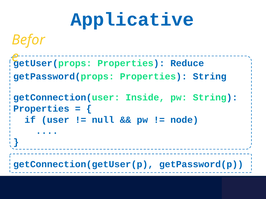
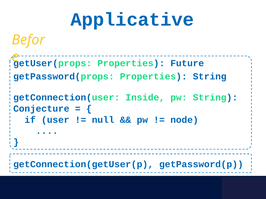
Reduce: Reduce -> Future
Properties at (41, 109): Properties -> Conjecture
